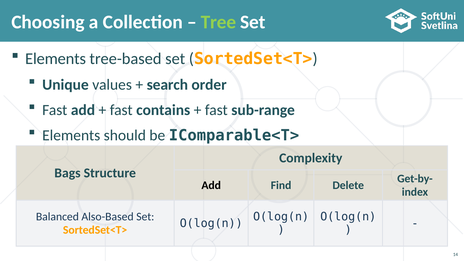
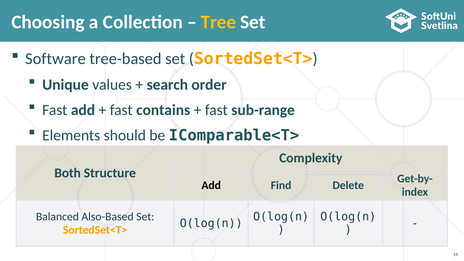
Tree colour: light green -> yellow
Elements at (56, 59): Elements -> Software
Bags: Bags -> Both
